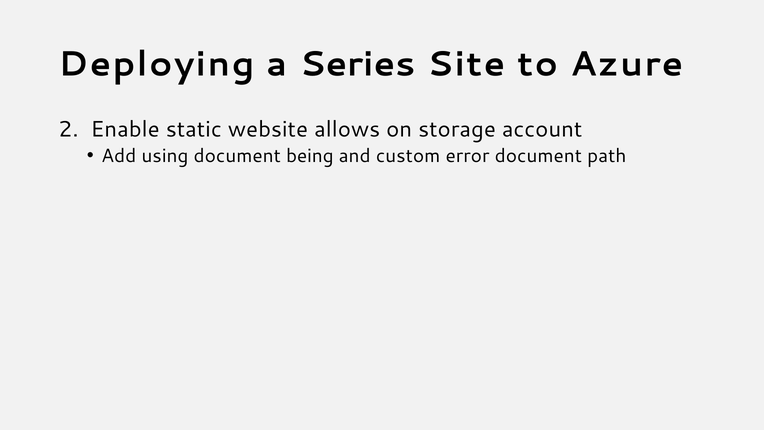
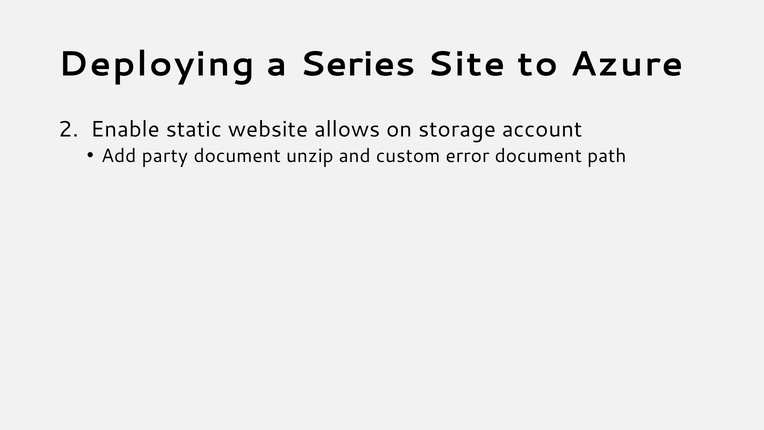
using: using -> party
being: being -> unzip
